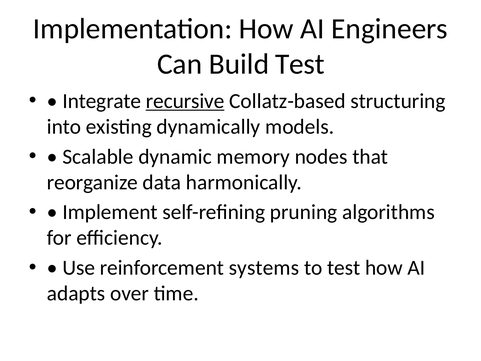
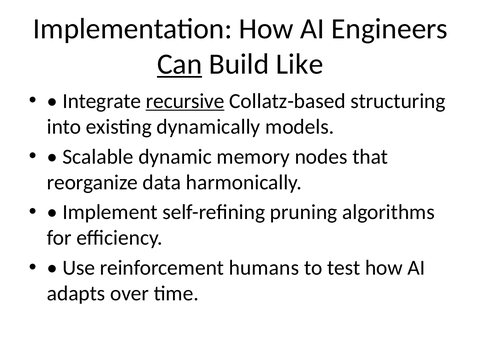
Can underline: none -> present
Build Test: Test -> Like
systems: systems -> humans
